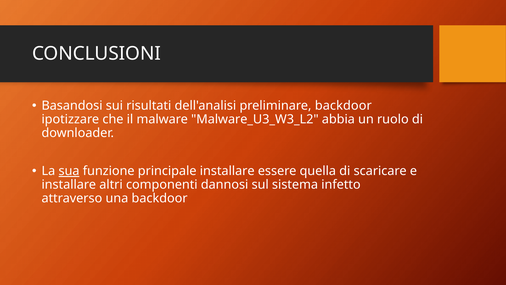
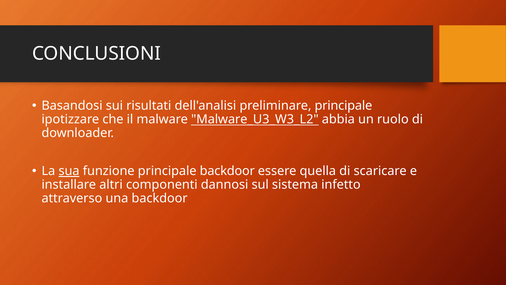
preliminare backdoor: backdoor -> principale
Malware_U3_W3_L2 underline: none -> present
principale installare: installare -> backdoor
